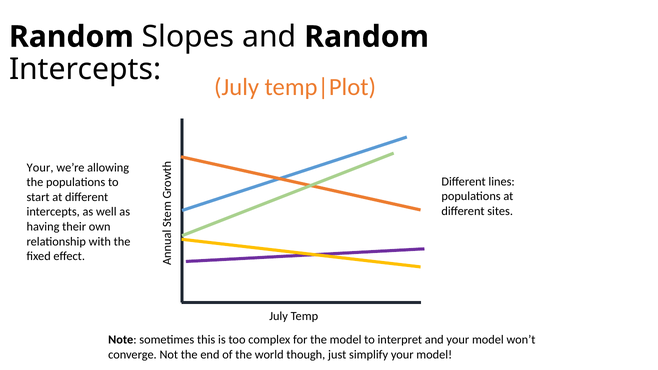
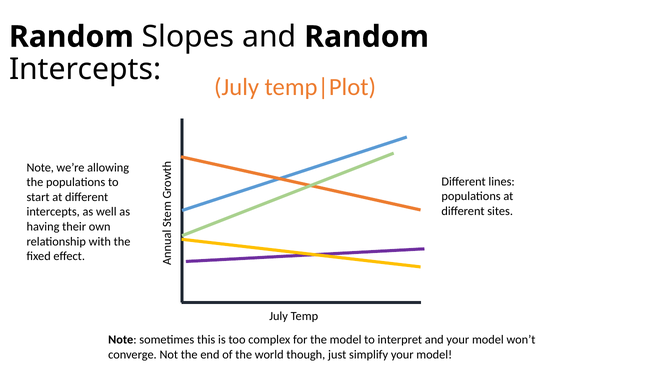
Your at (40, 168): Your -> Note
